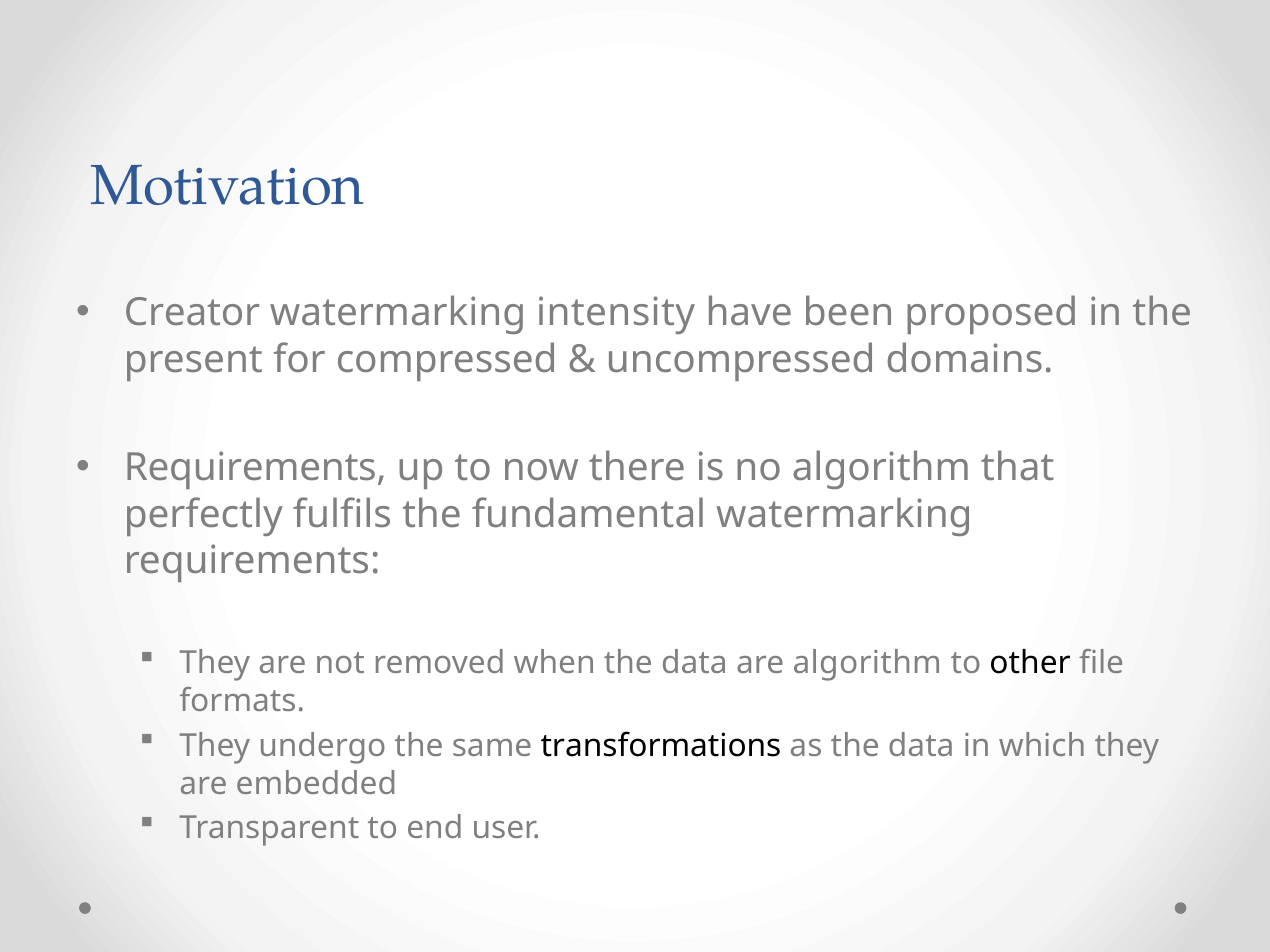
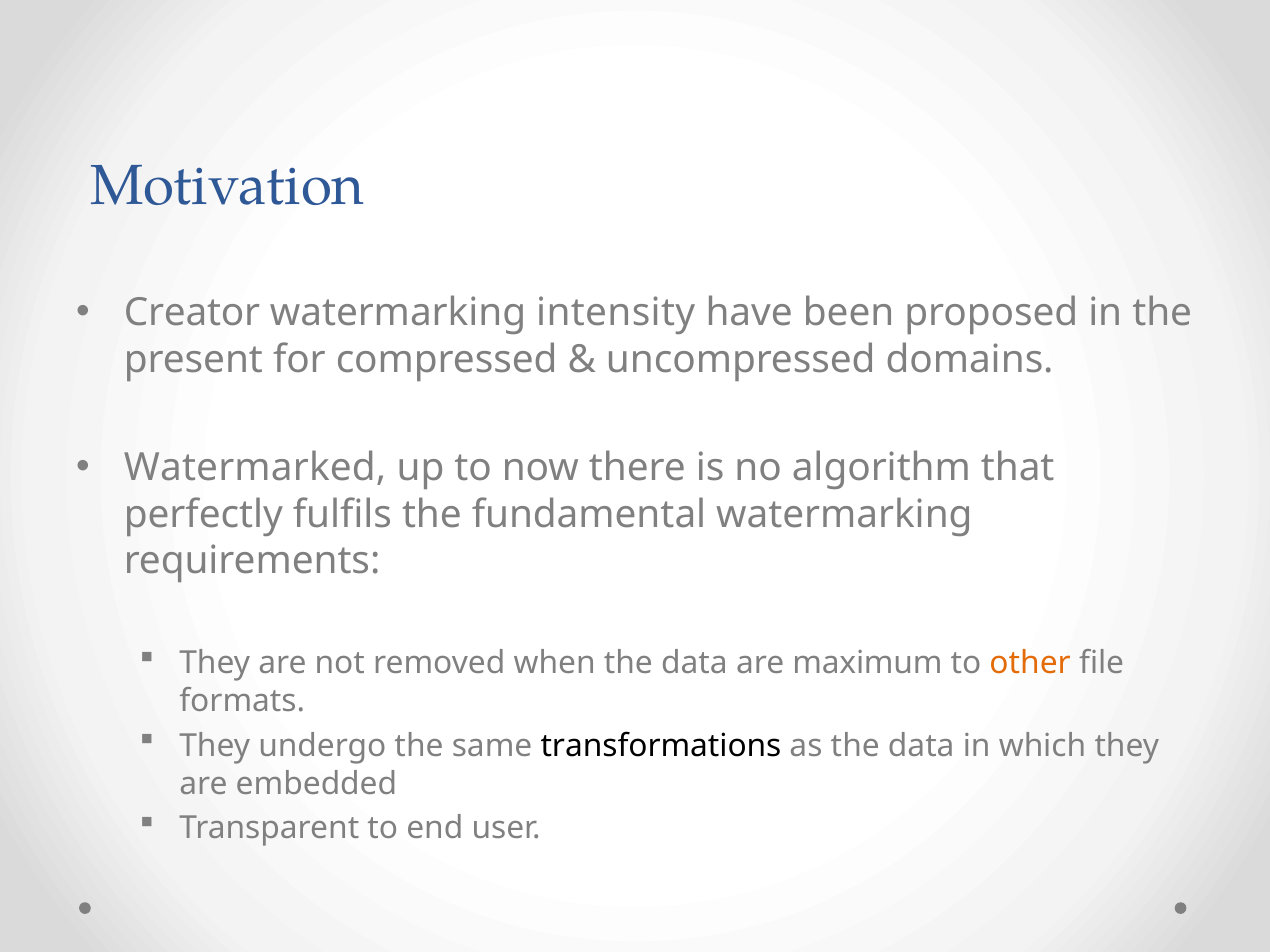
Requirements at (255, 468): Requirements -> Watermarked
are algorithm: algorithm -> maximum
other colour: black -> orange
